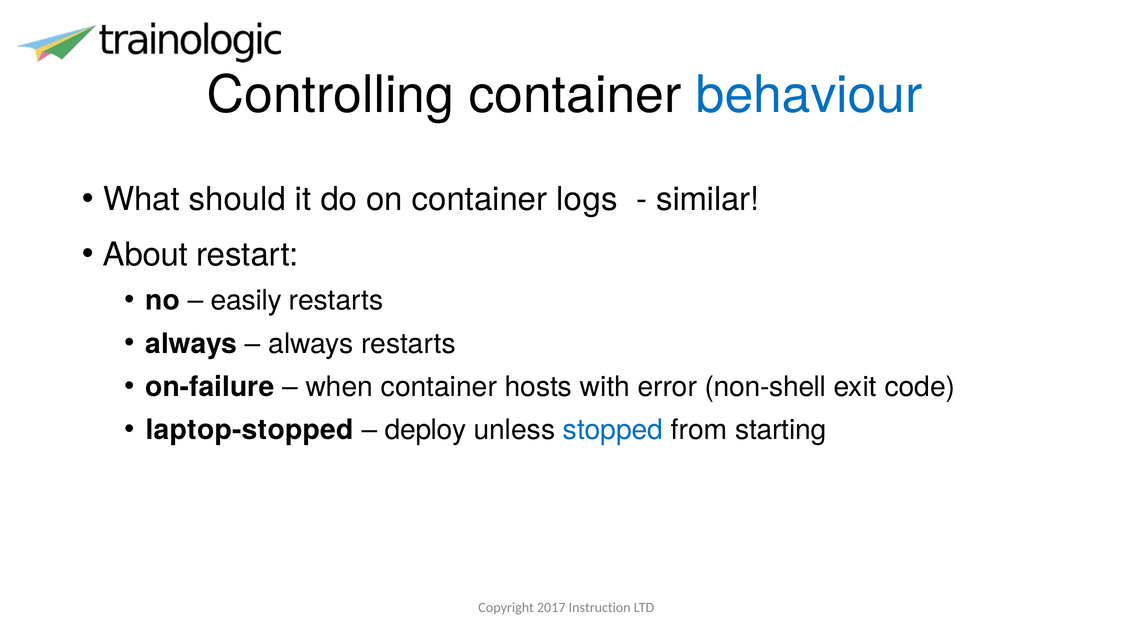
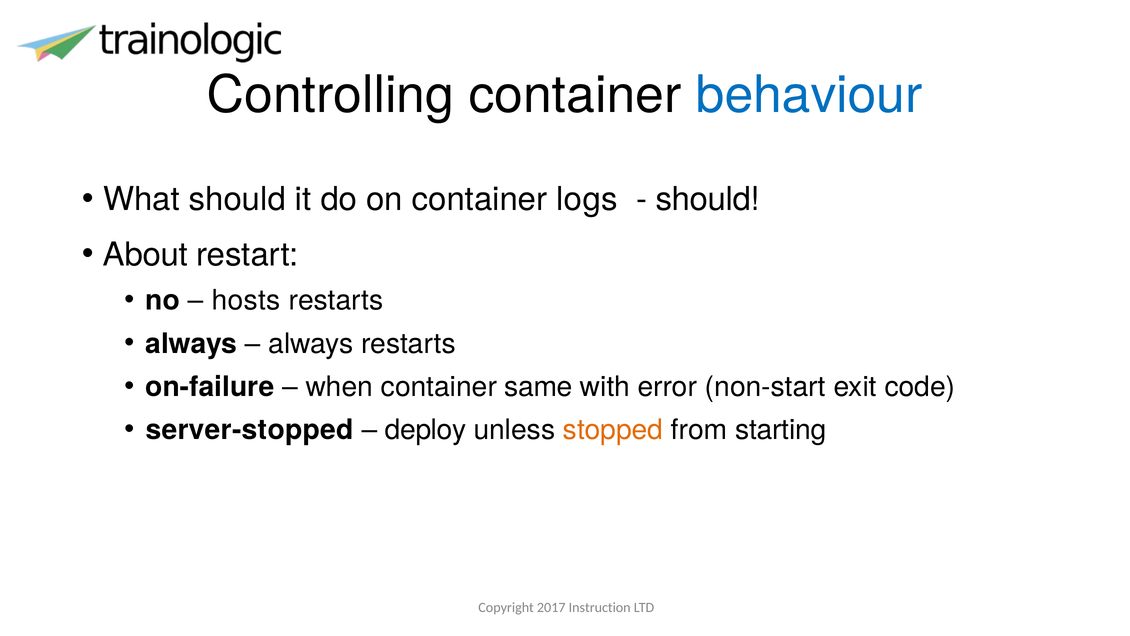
similar at (708, 199): similar -> should
easily: easily -> hosts
hosts: hosts -> same
non-shell: non-shell -> non-start
laptop-stopped: laptop-stopped -> server-stopped
stopped colour: blue -> orange
